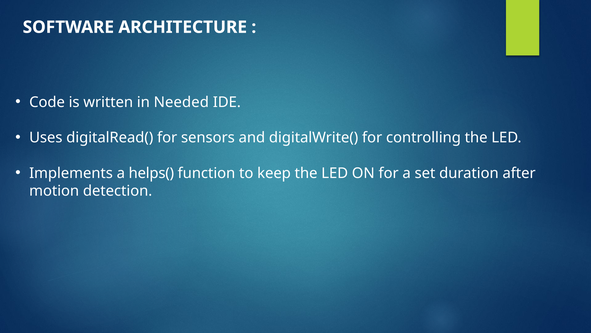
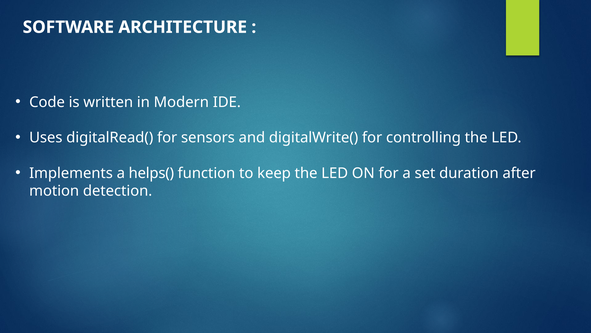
Needed: Needed -> Modern
